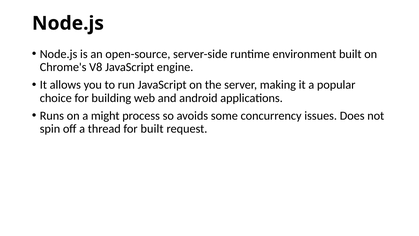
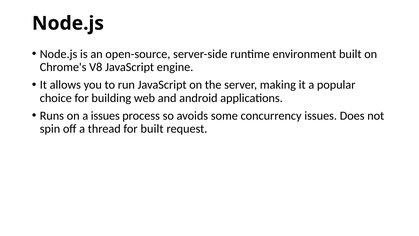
a might: might -> issues
